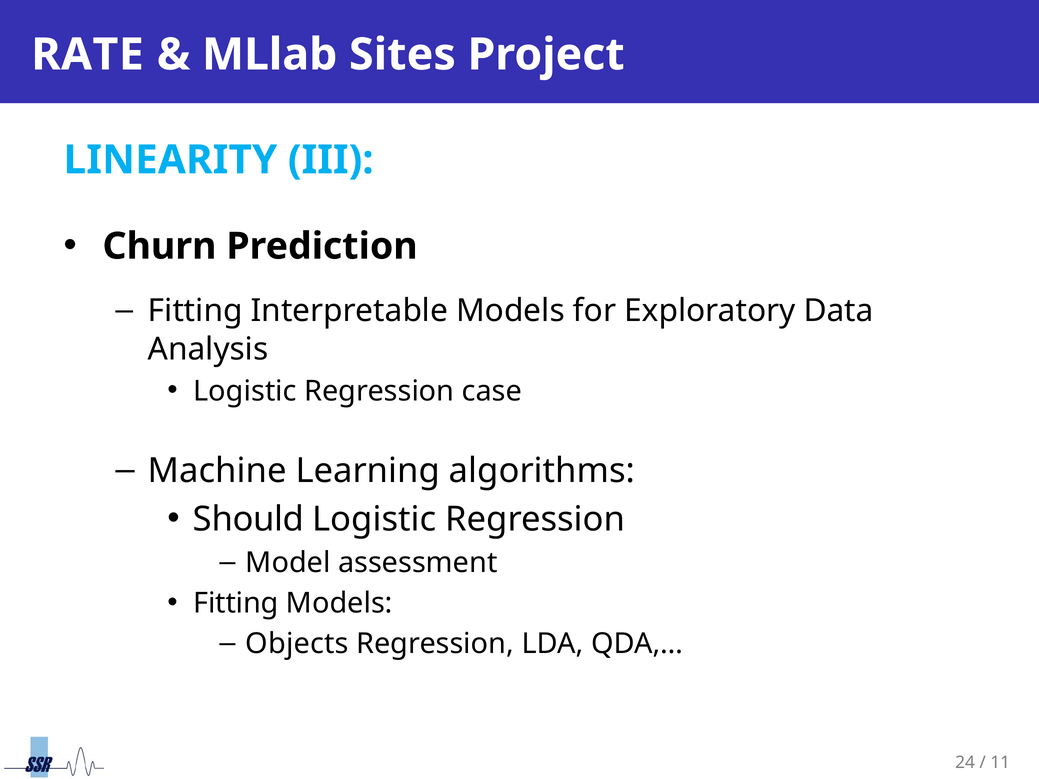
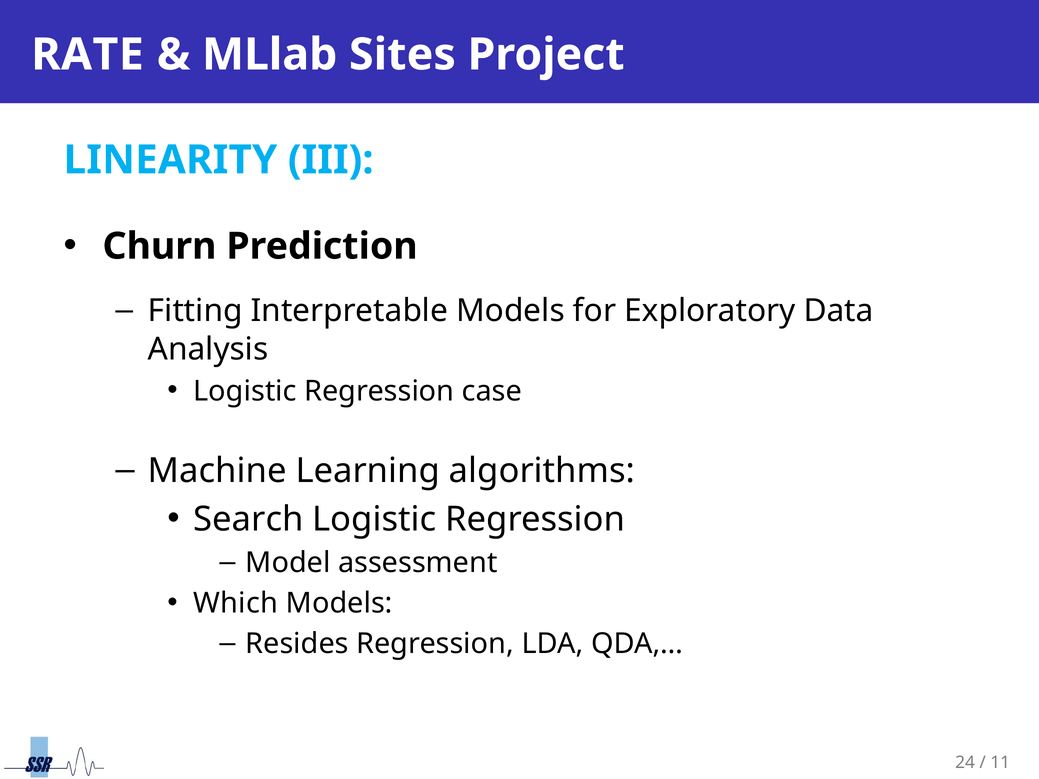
Should: Should -> Search
Fitting at (236, 603): Fitting -> Which
Objects: Objects -> Resides
